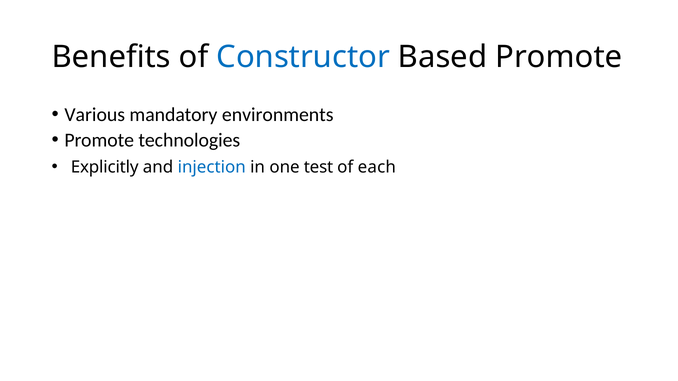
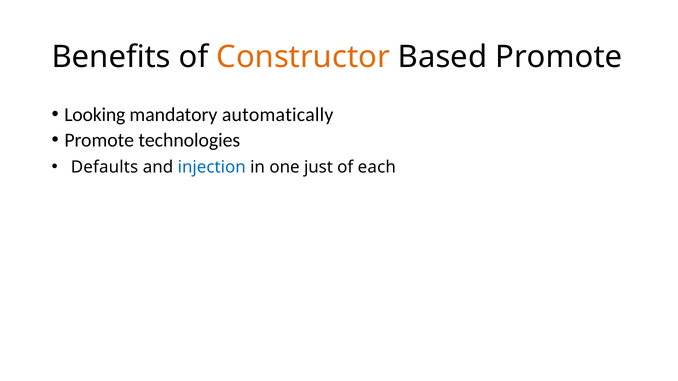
Constructor colour: blue -> orange
Various: Various -> Looking
environments: environments -> automatically
Explicitly: Explicitly -> Defaults
test: test -> just
